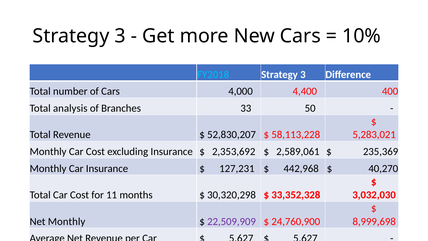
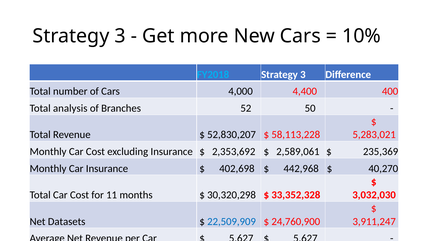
33: 33 -> 52
127,231: 127,231 -> 402,698
Net Monthly: Monthly -> Datasets
22,509,909 colour: purple -> blue
8,999,698: 8,999,698 -> 3,911,247
